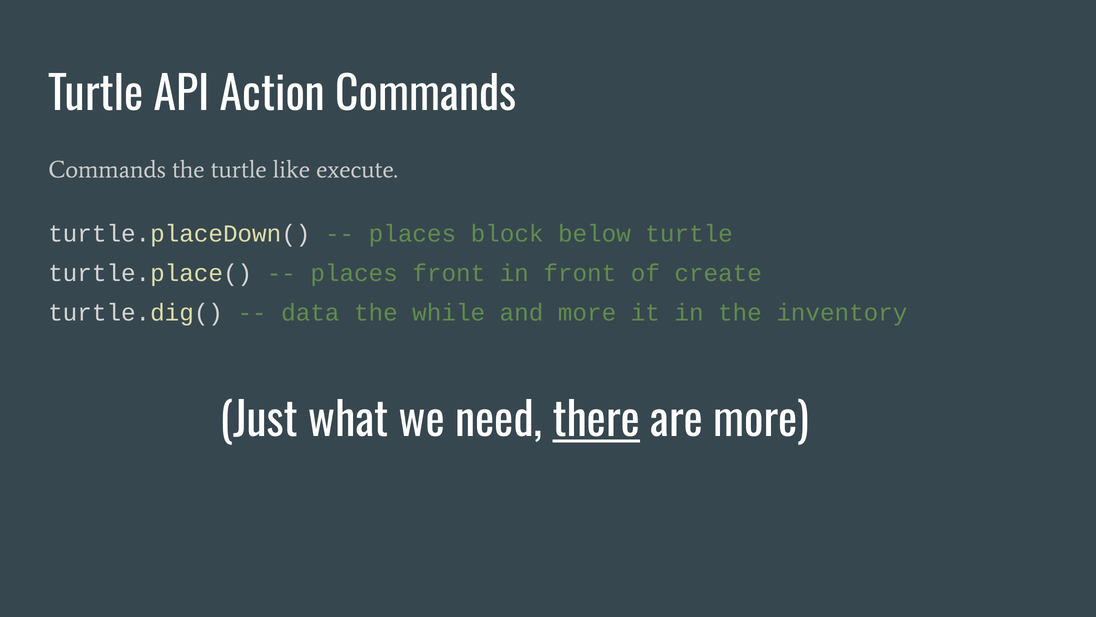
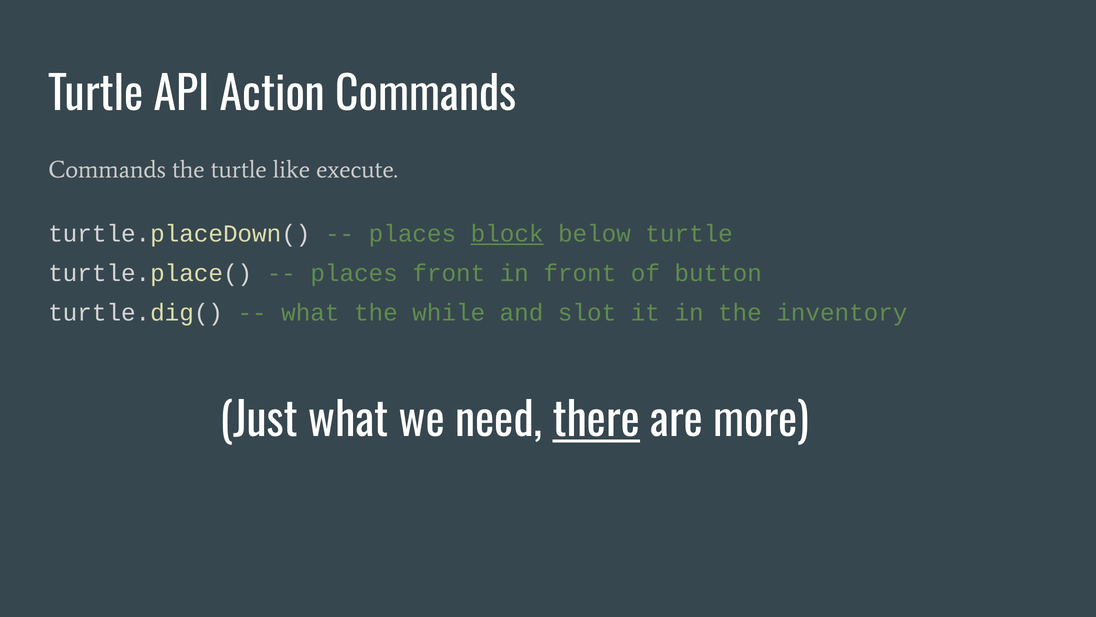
block underline: none -> present
create: create -> button
data at (310, 312): data -> what
and more: more -> slot
